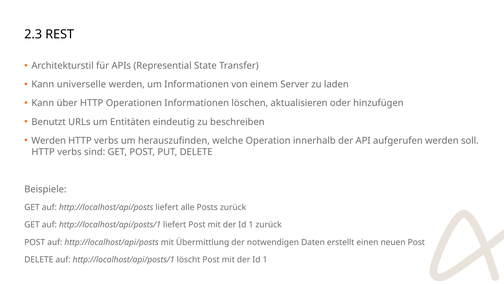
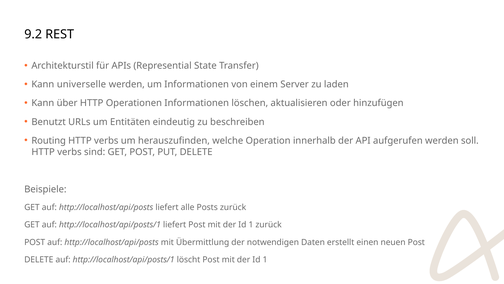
2.3: 2.3 -> 9.2
Werden at (49, 140): Werden -> Routing
